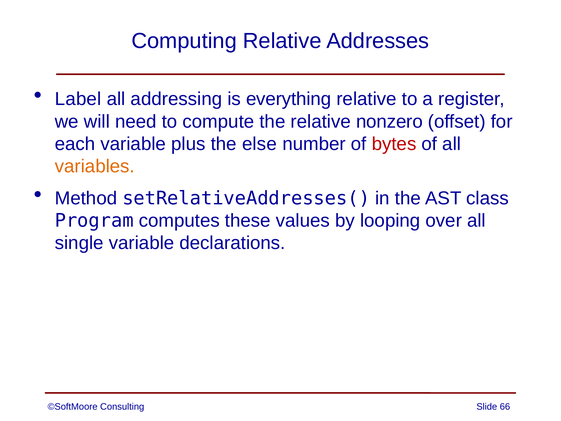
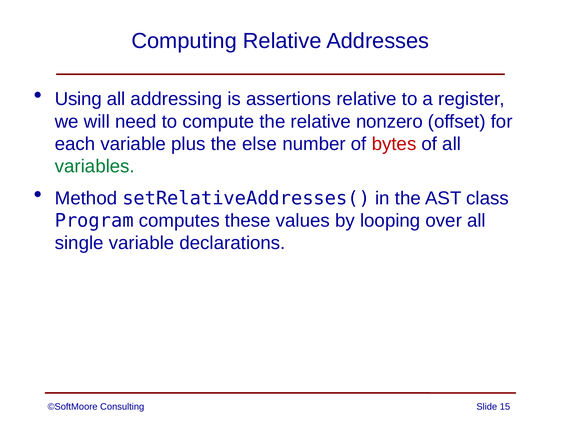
Label: Label -> Using
everything: everything -> assertions
variables colour: orange -> green
66: 66 -> 15
